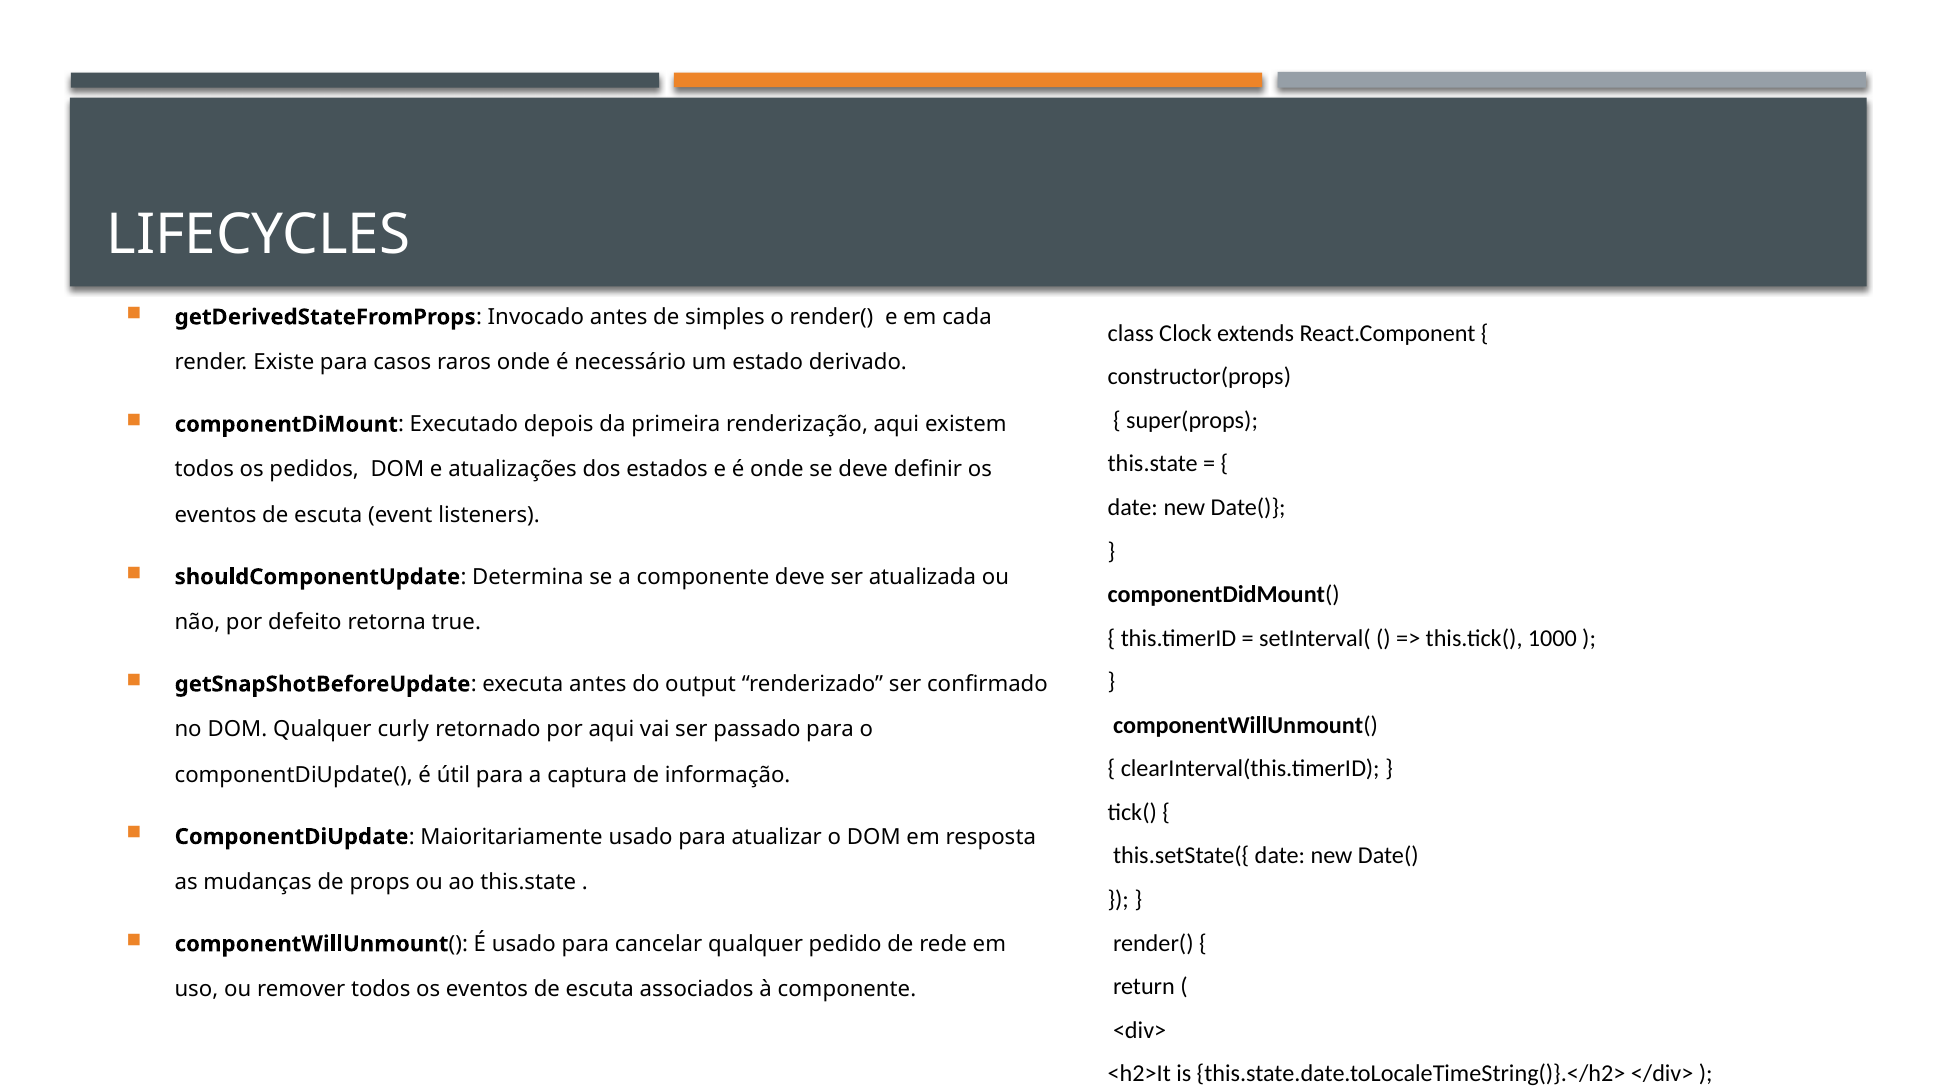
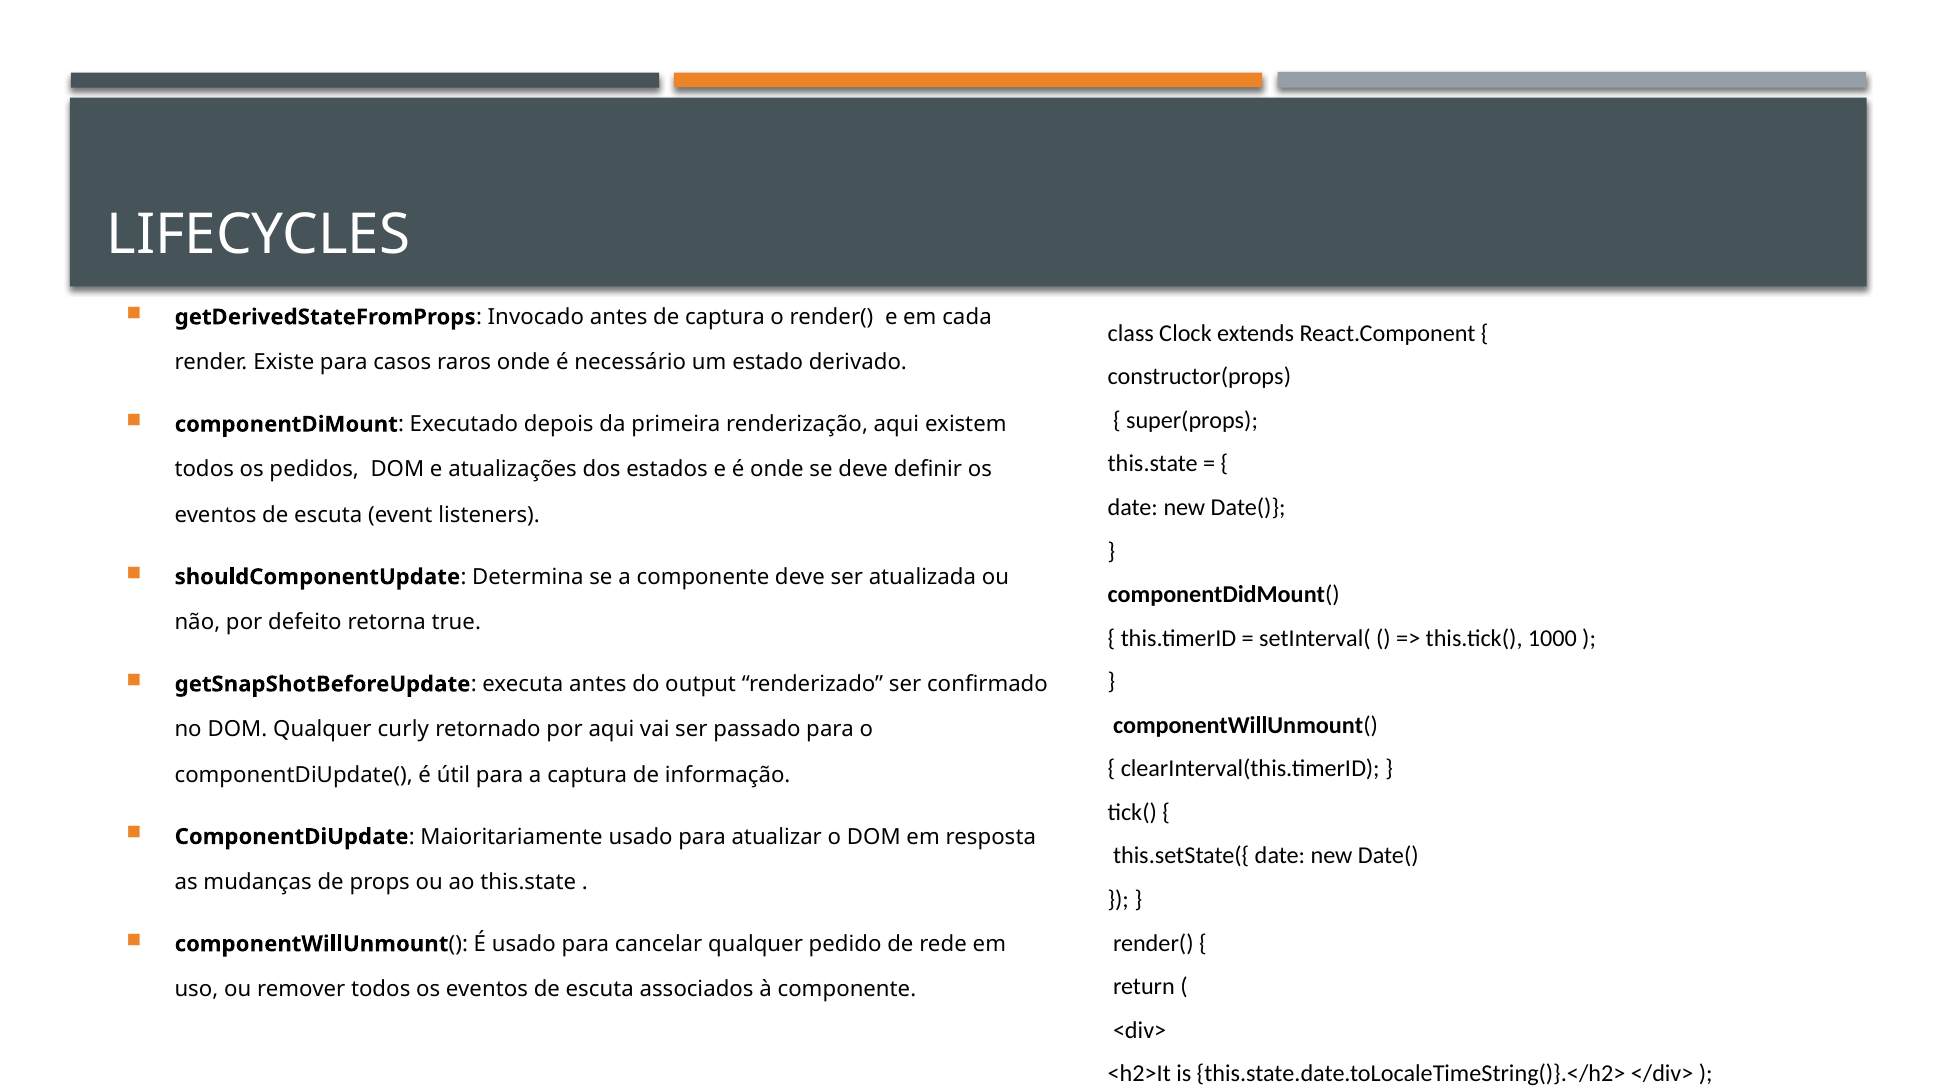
de simples: simples -> captura
